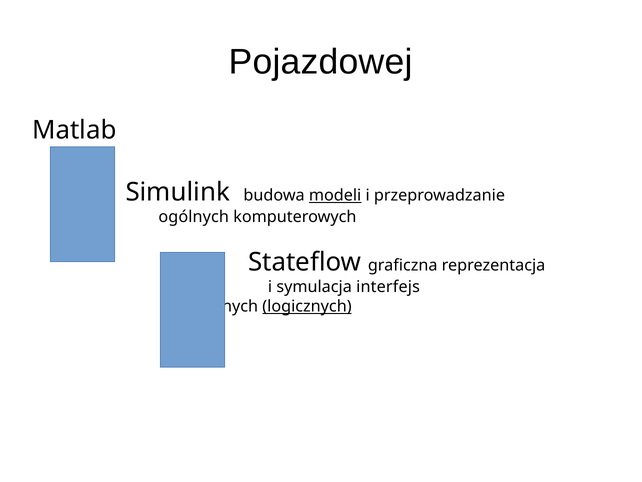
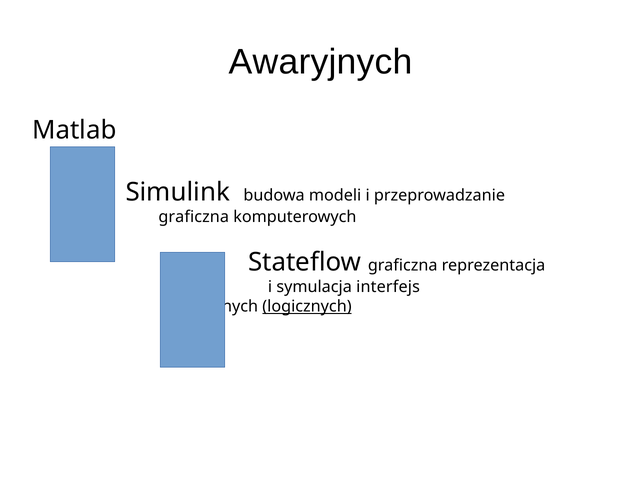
Pojazdowej: Pojazdowej -> Awaryjnych
modeli underline: present -> none
ogólnych at (194, 217): ogólnych -> graficzna
